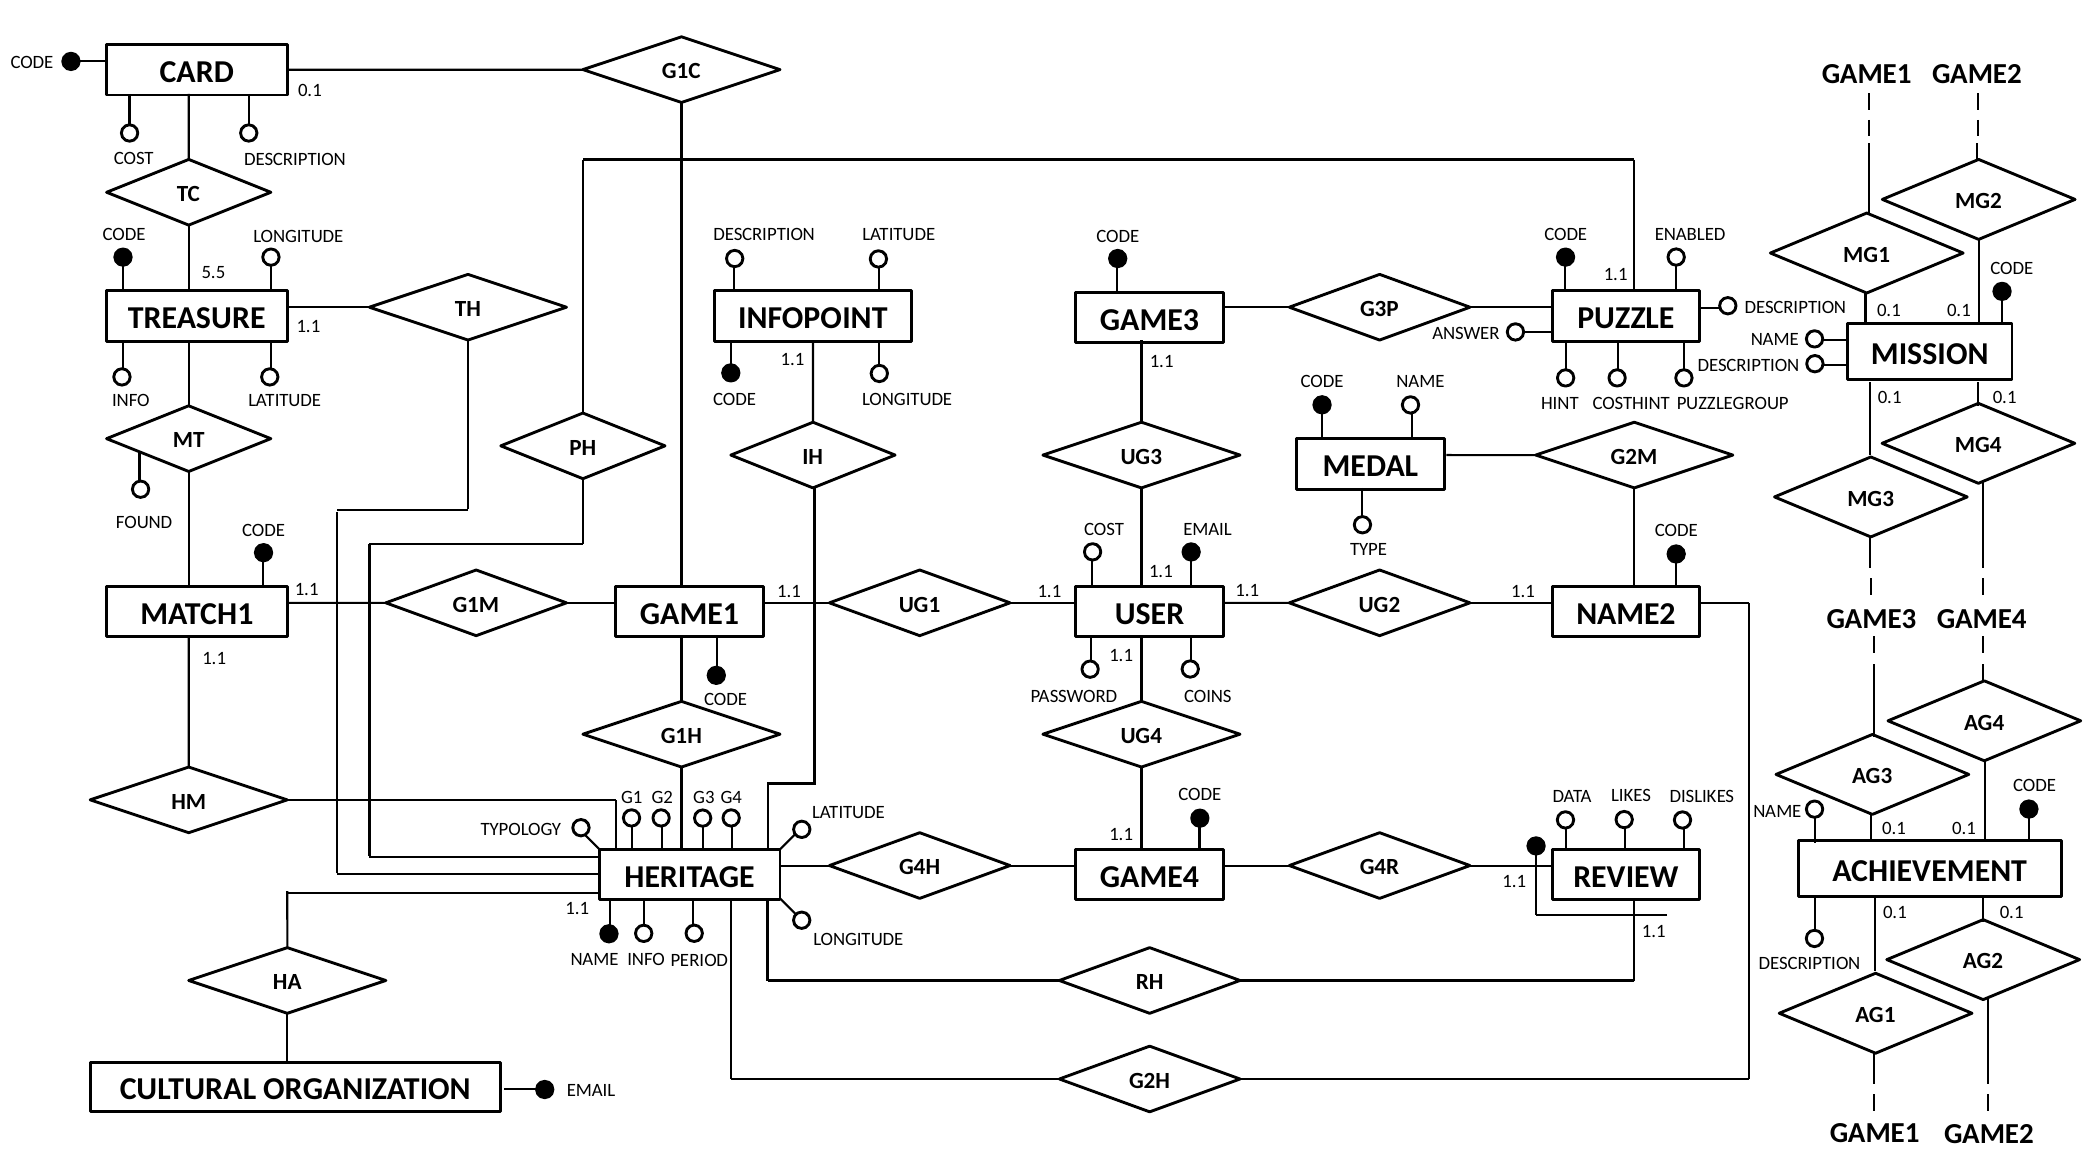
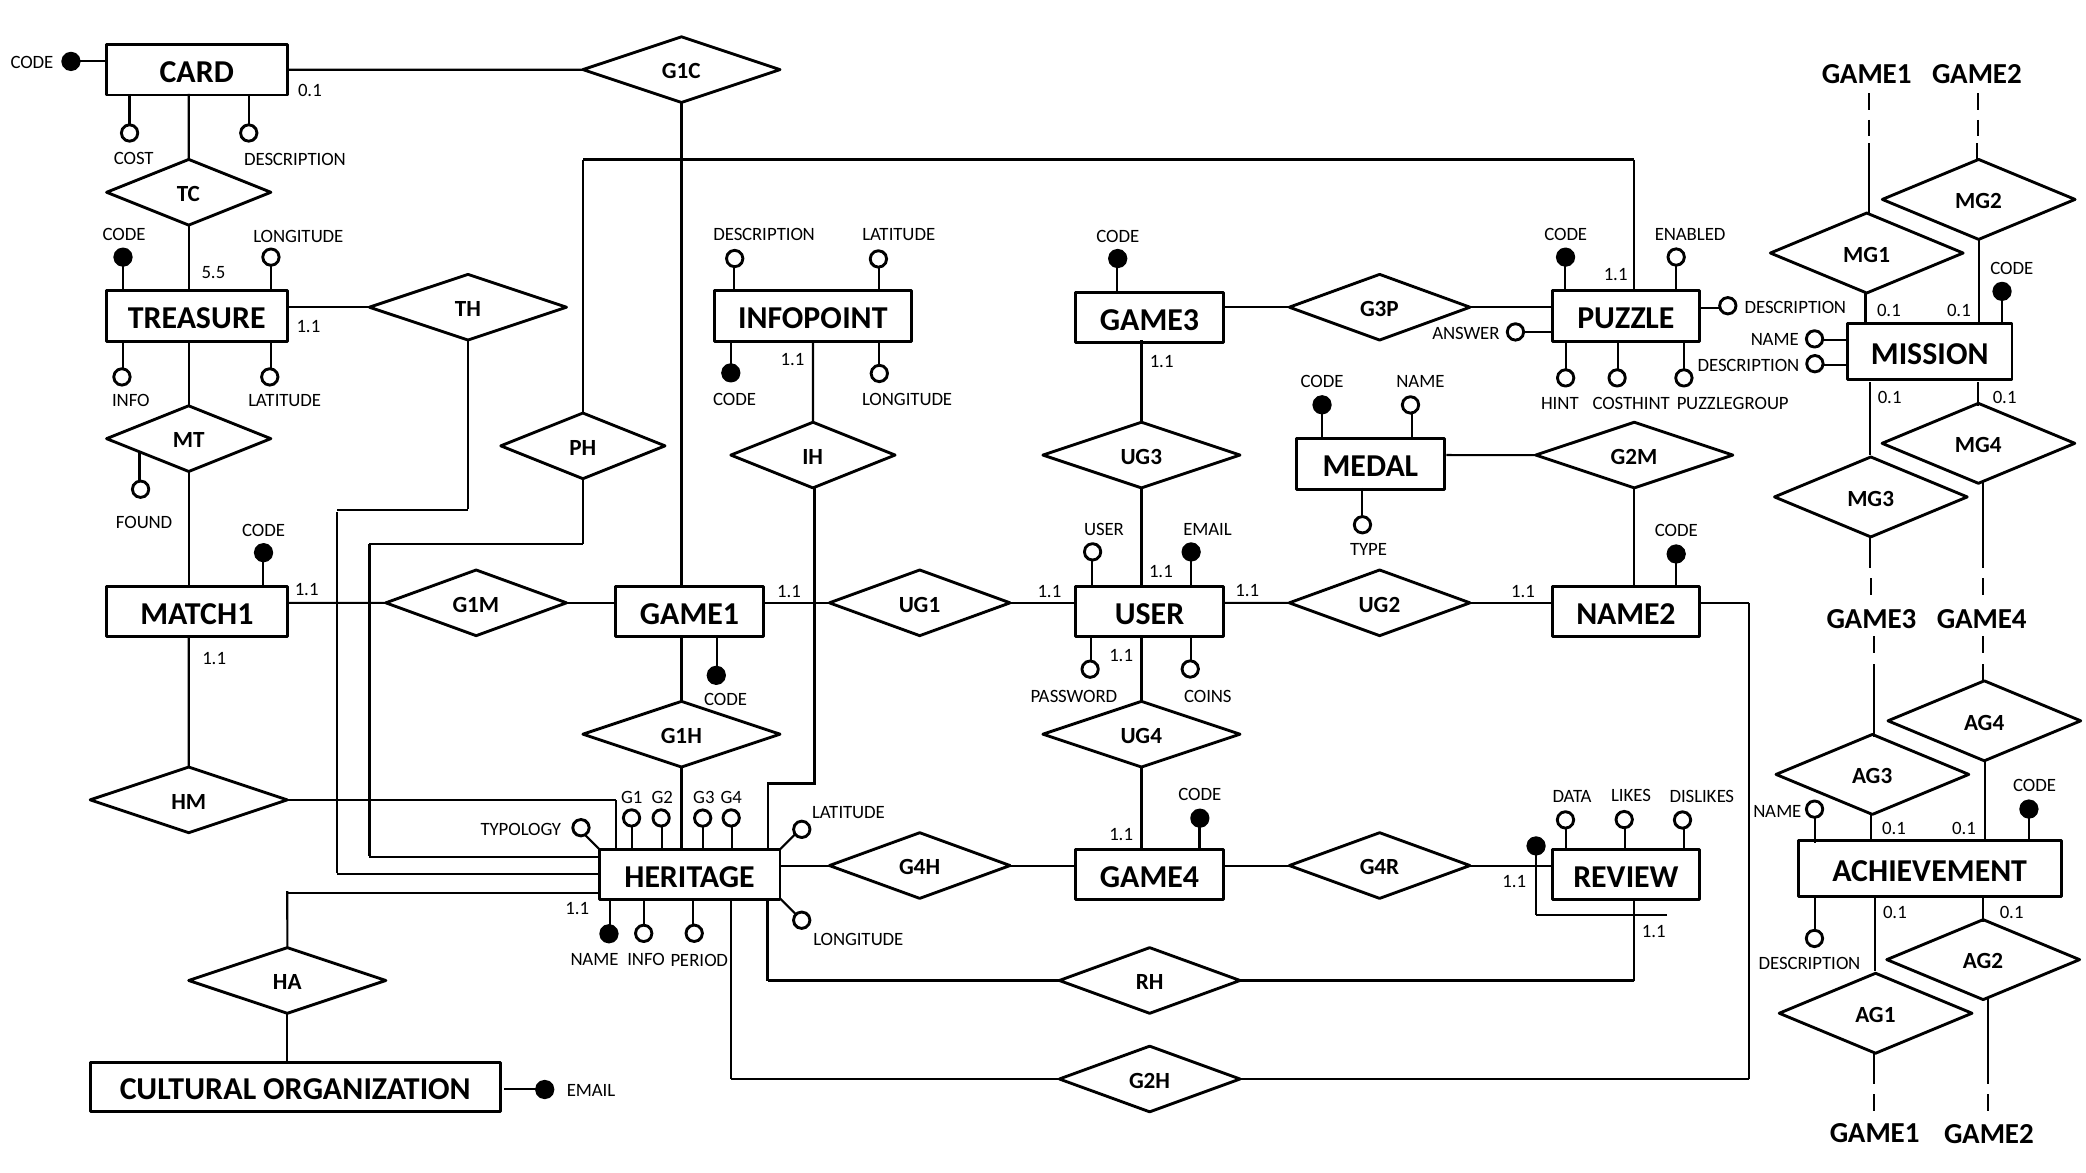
COST at (1104, 530): COST -> USER
